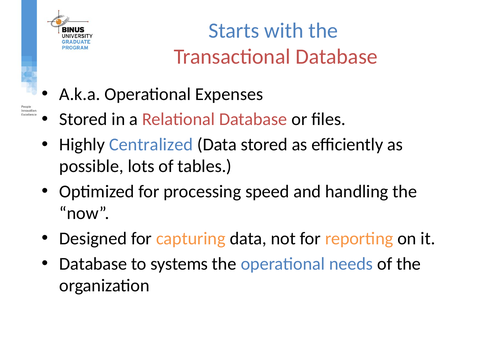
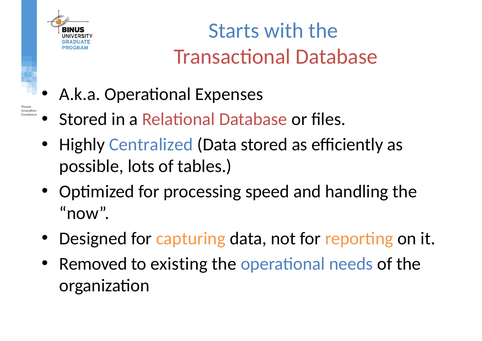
Database at (93, 264): Database -> Removed
systems: systems -> existing
